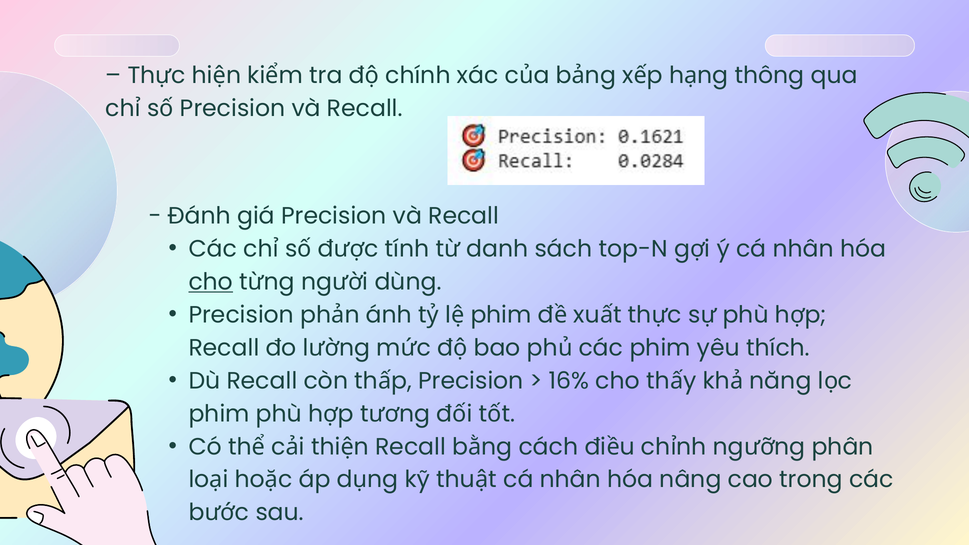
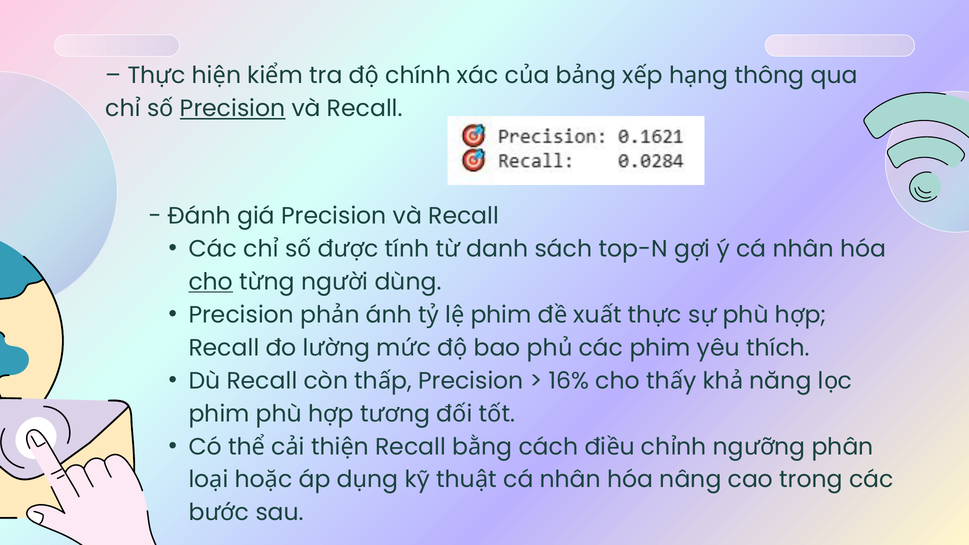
Precision at (233, 109) underline: none -> present
